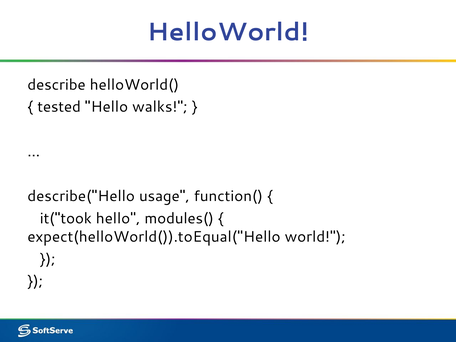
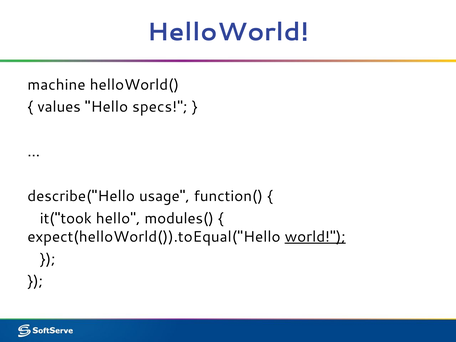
describe: describe -> machine
tested: tested -> values
walks: walks -> specs
world underline: none -> present
